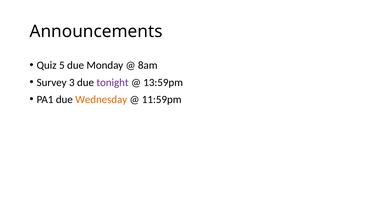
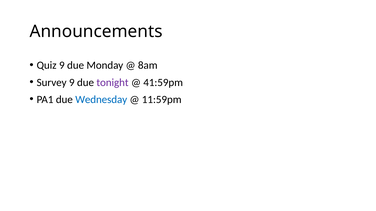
Quiz 5: 5 -> 9
Survey 3: 3 -> 9
13:59pm: 13:59pm -> 41:59pm
Wednesday colour: orange -> blue
